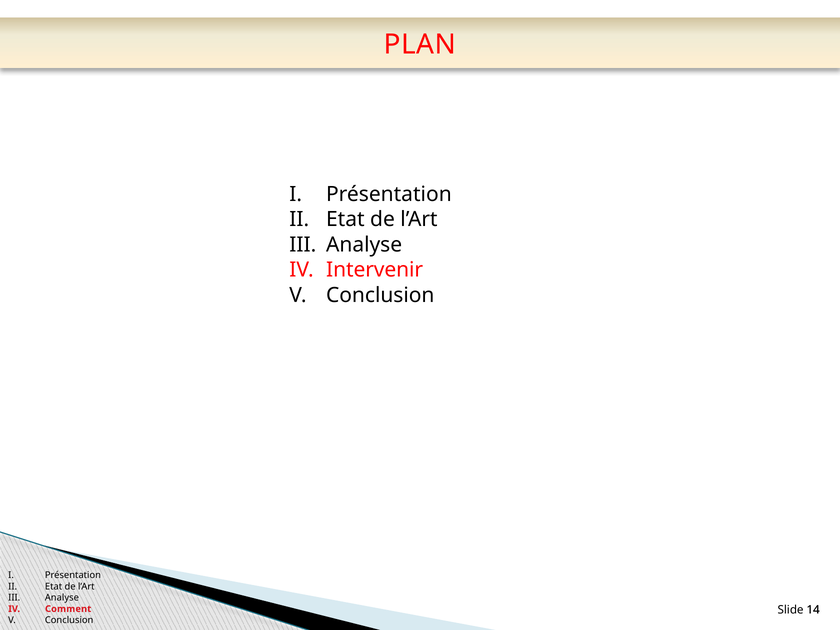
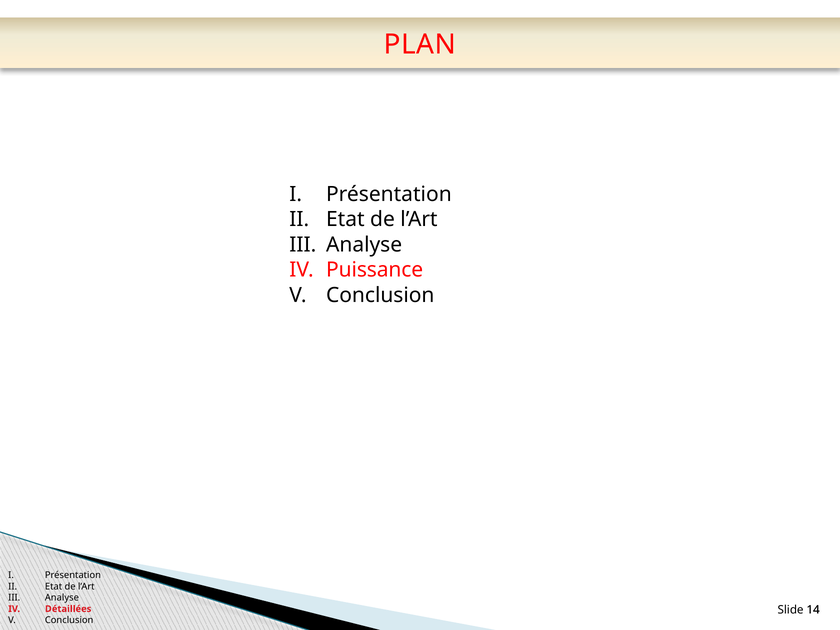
Intervenir: Intervenir -> Puissance
Comment: Comment -> Détaillées
